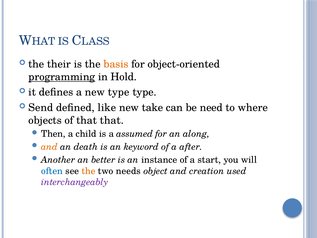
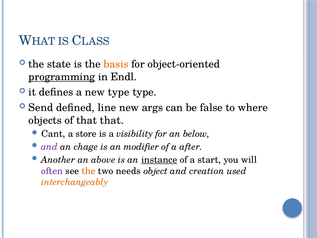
their: their -> state
Hold: Hold -> Endl
like: like -> line
take: take -> args
need: need -> false
Then: Then -> Cant
child: child -> store
assumed: assumed -> visibility
along: along -> below
and at (49, 147) colour: orange -> purple
death: death -> chage
keyword: keyword -> modifier
better: better -> above
instance underline: none -> present
often colour: blue -> purple
interchangeably colour: purple -> orange
